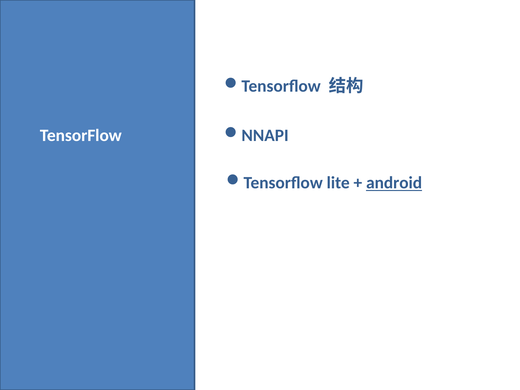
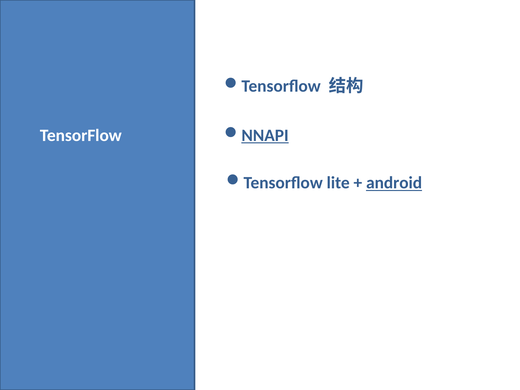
NNAPI underline: none -> present
